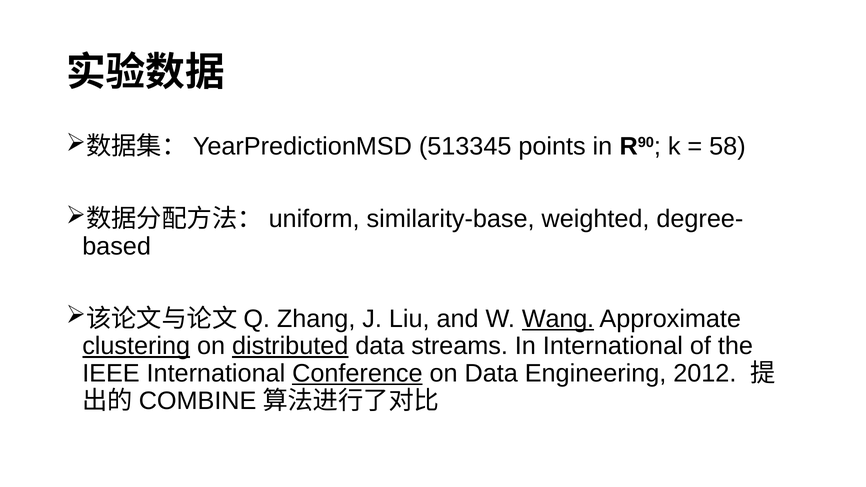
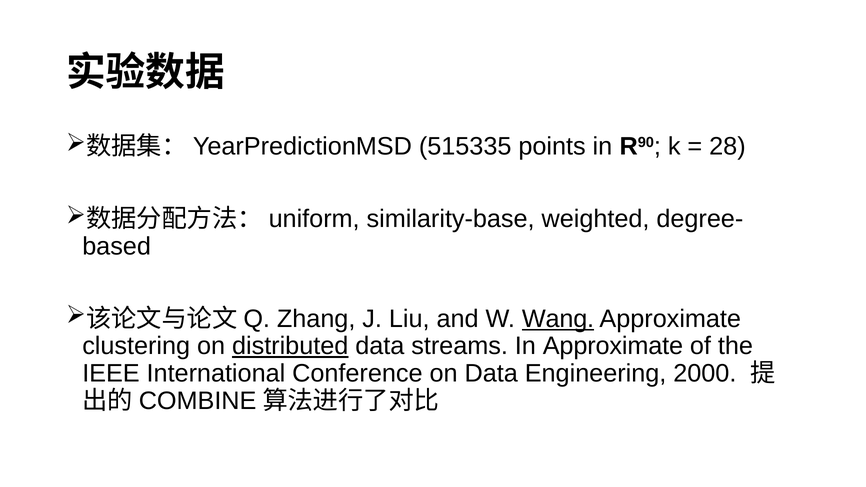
513345: 513345 -> 515335
58: 58 -> 28
clustering underline: present -> none
In International: International -> Approximate
Conference underline: present -> none
2012: 2012 -> 2000
